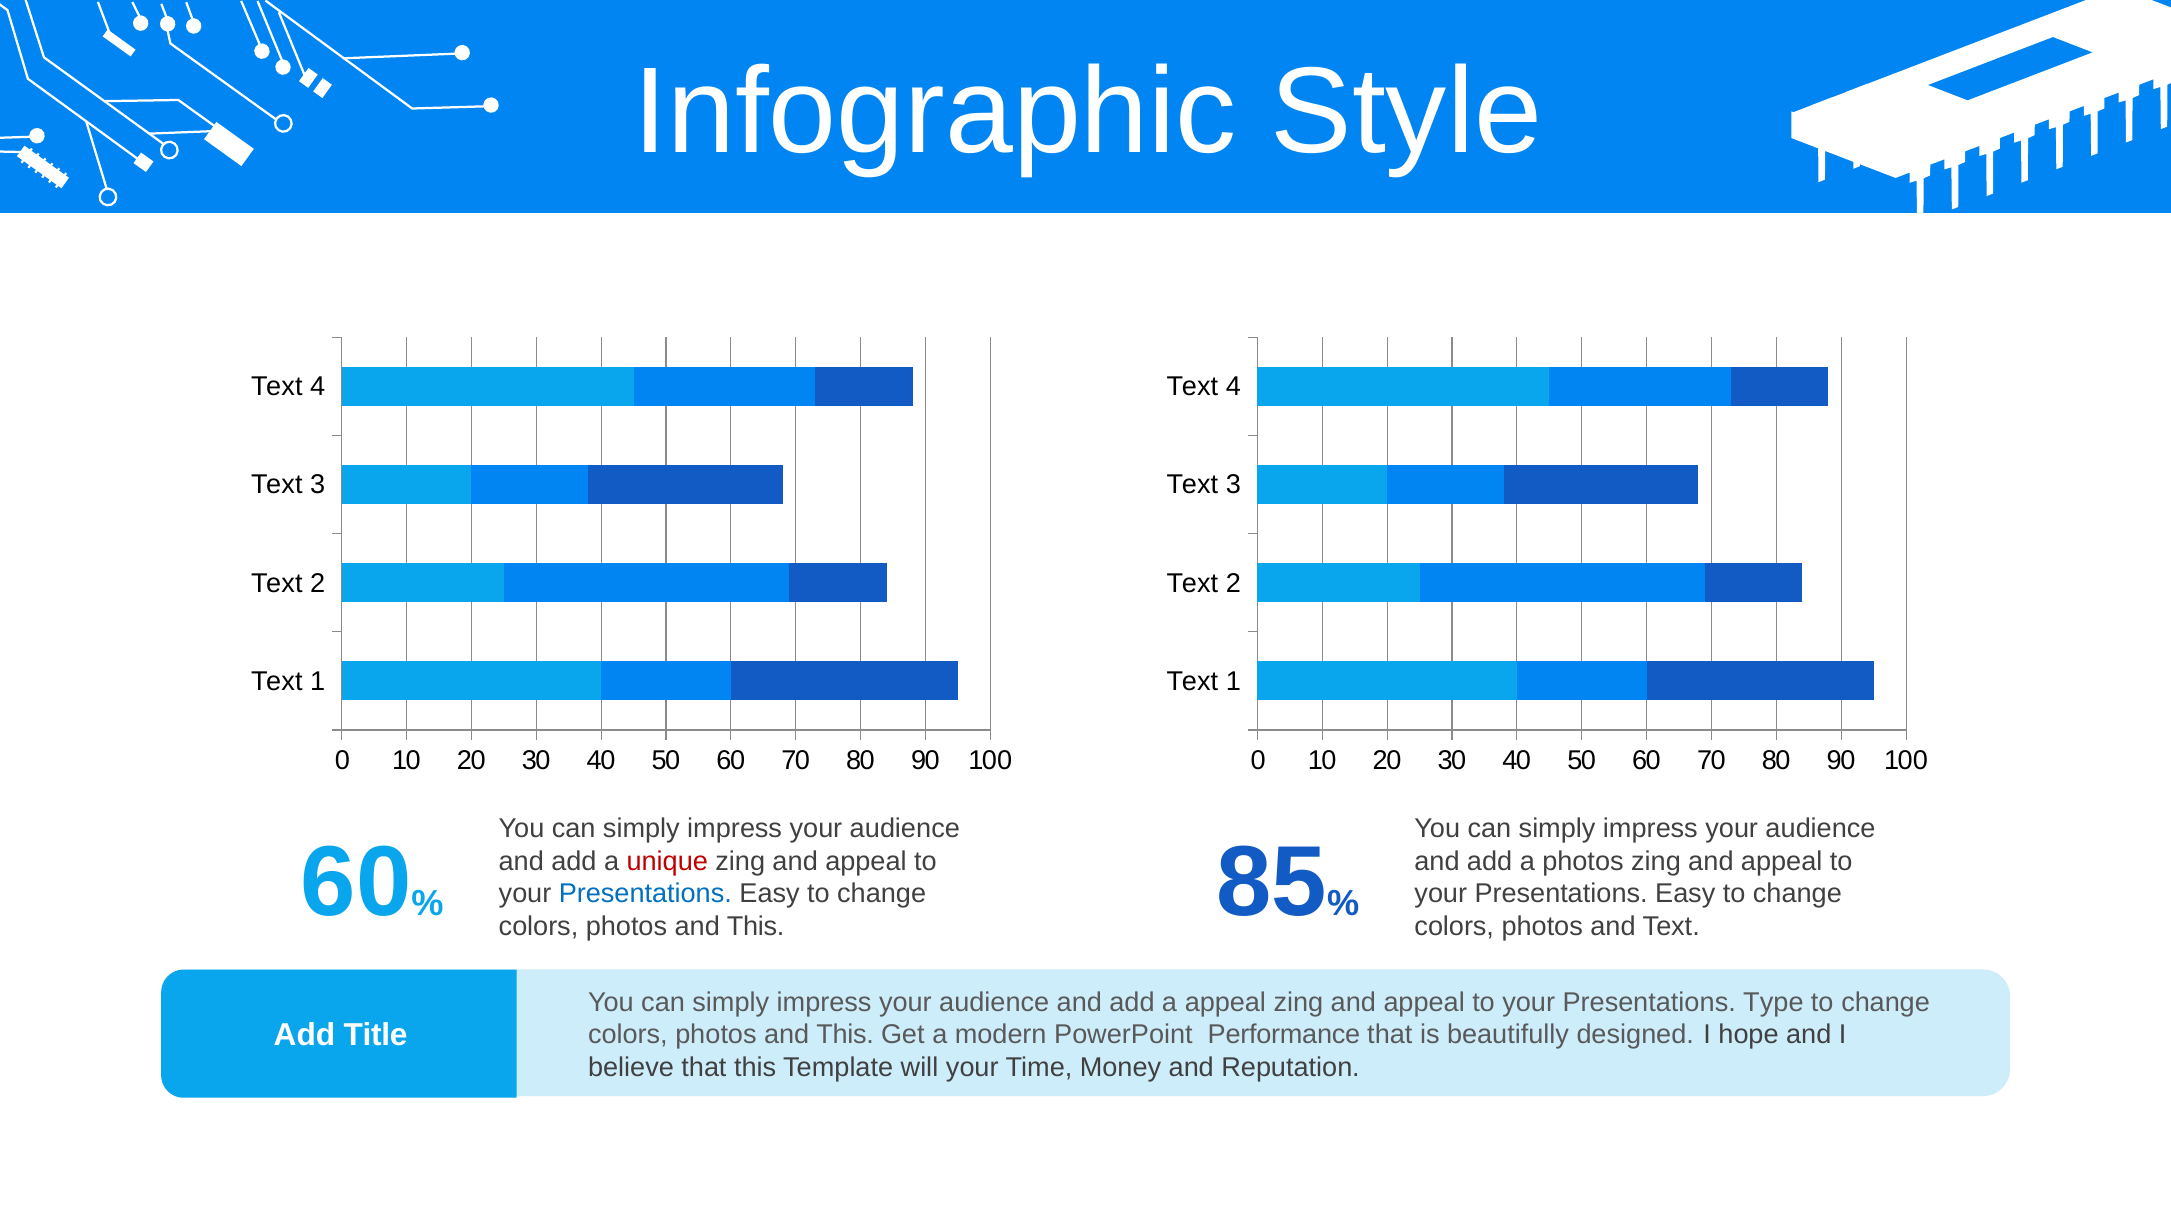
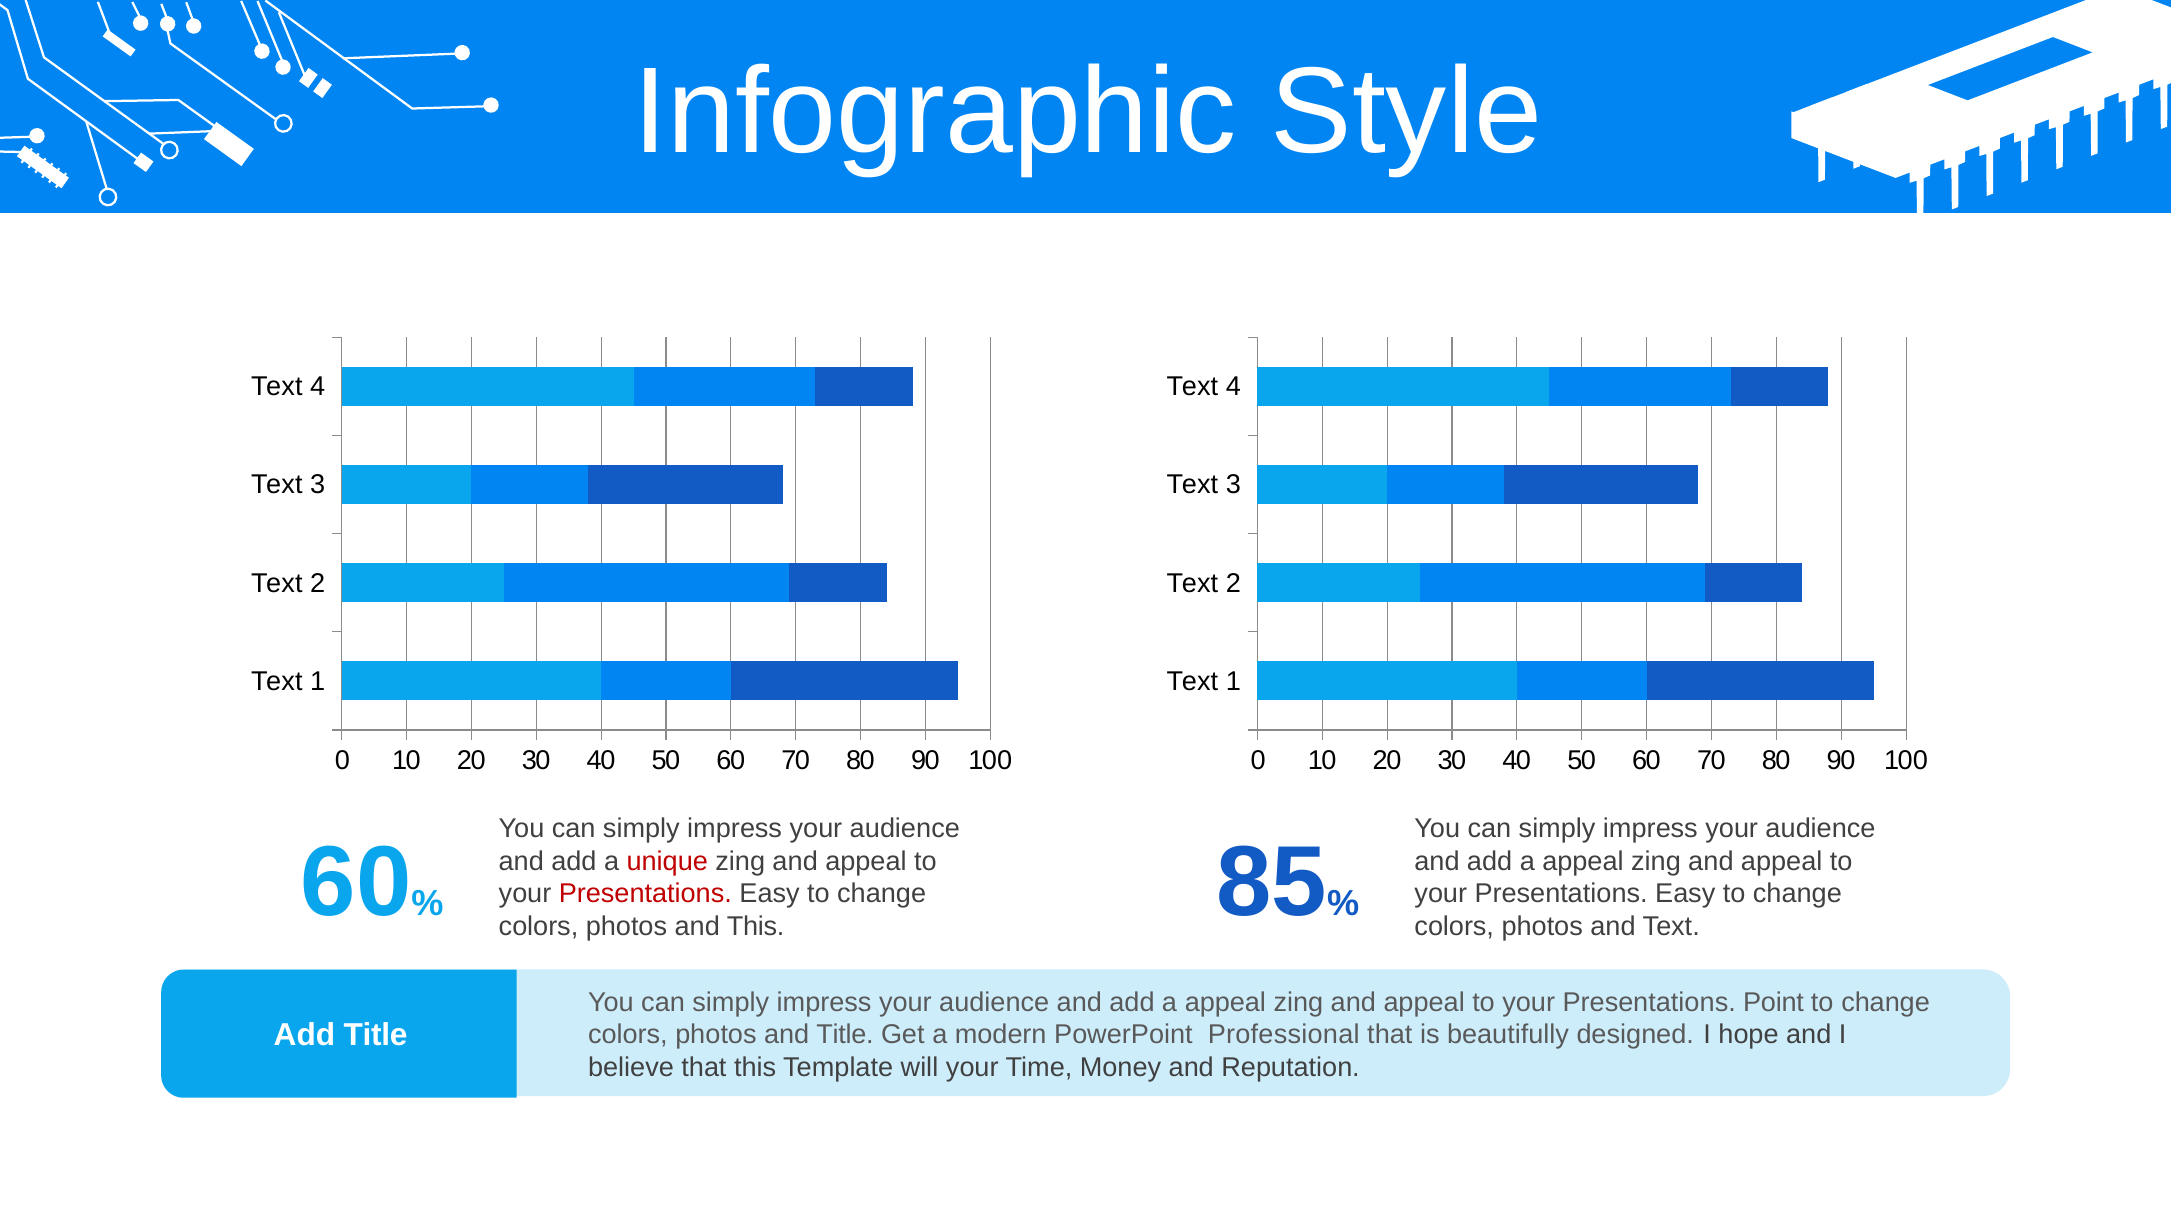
photos at (1583, 862): photos -> appeal
Presentations at (645, 894) colour: blue -> red
Type: Type -> Point
This at (845, 1035): This -> Title
Performance: Performance -> Professional
